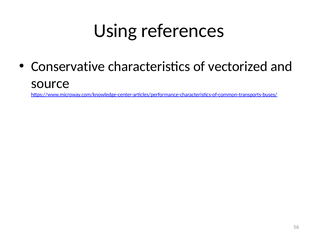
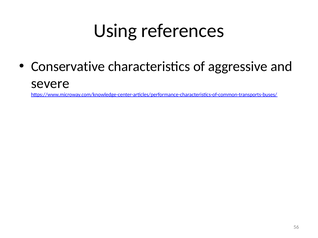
vectorized: vectorized -> aggressive
source: source -> severe
